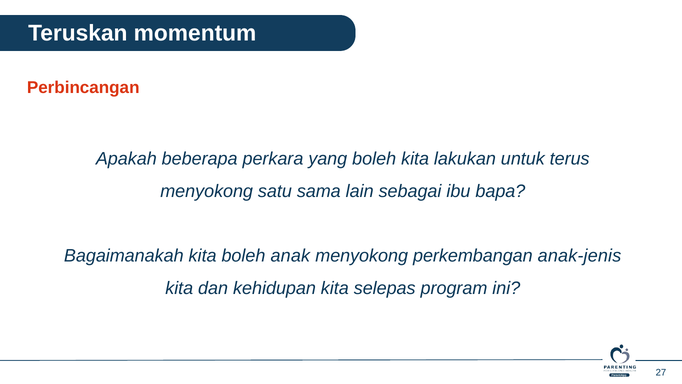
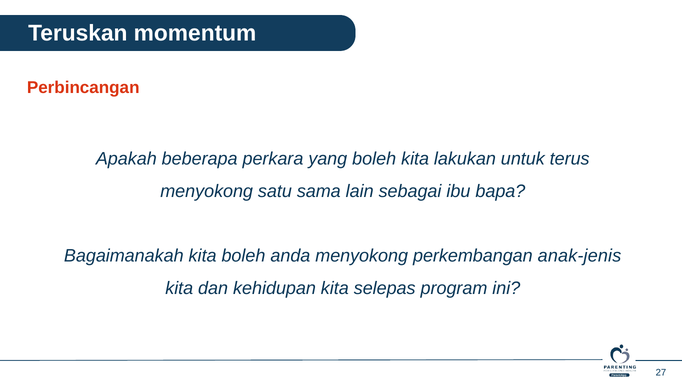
anak: anak -> anda
